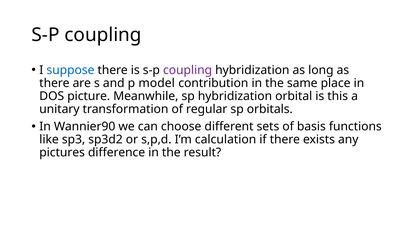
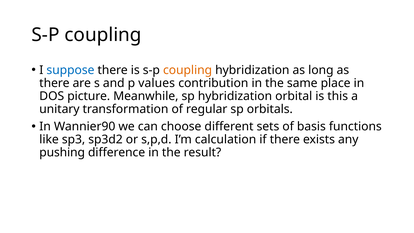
coupling at (188, 70) colour: purple -> orange
model: model -> values
pictures: pictures -> pushing
